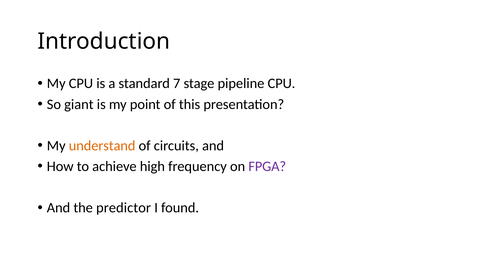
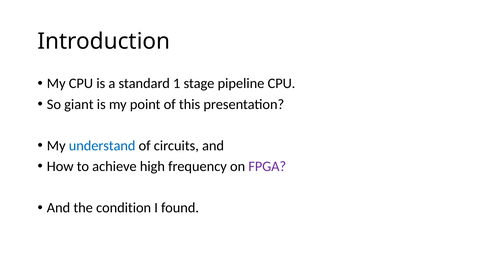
7: 7 -> 1
understand colour: orange -> blue
predictor: predictor -> condition
